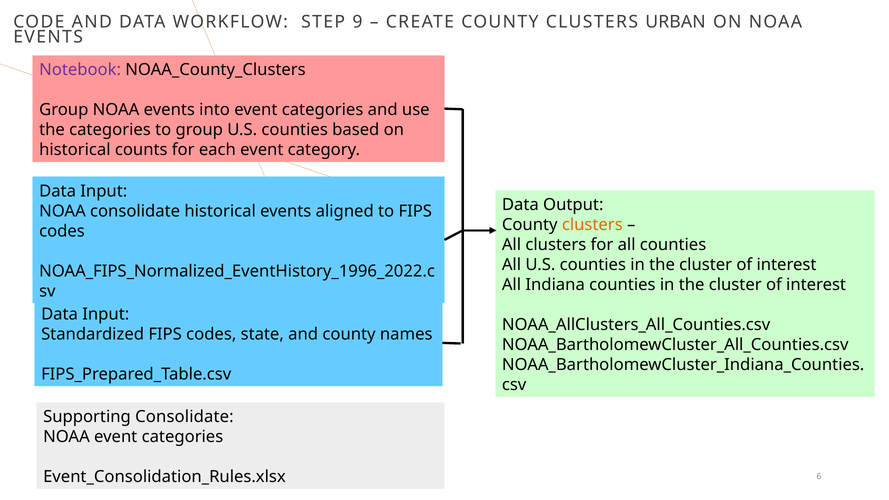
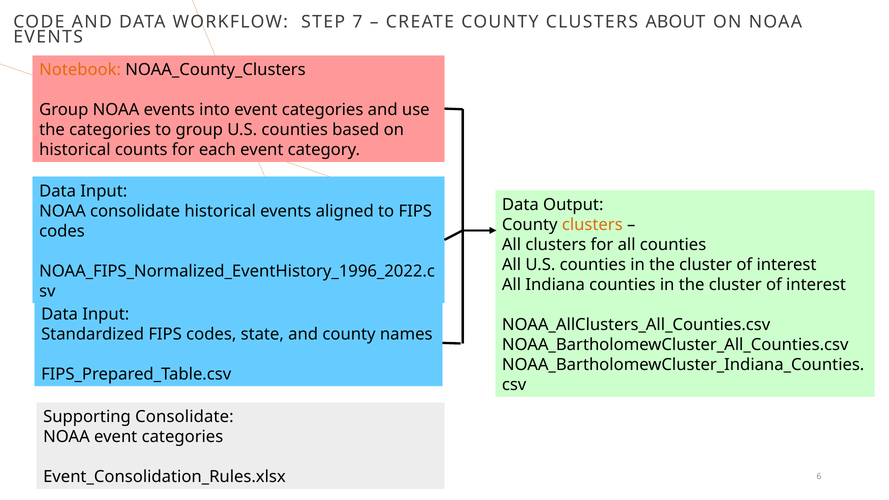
9: 9 -> 7
URBAN: URBAN -> ABOUT
Notebook colour: purple -> orange
